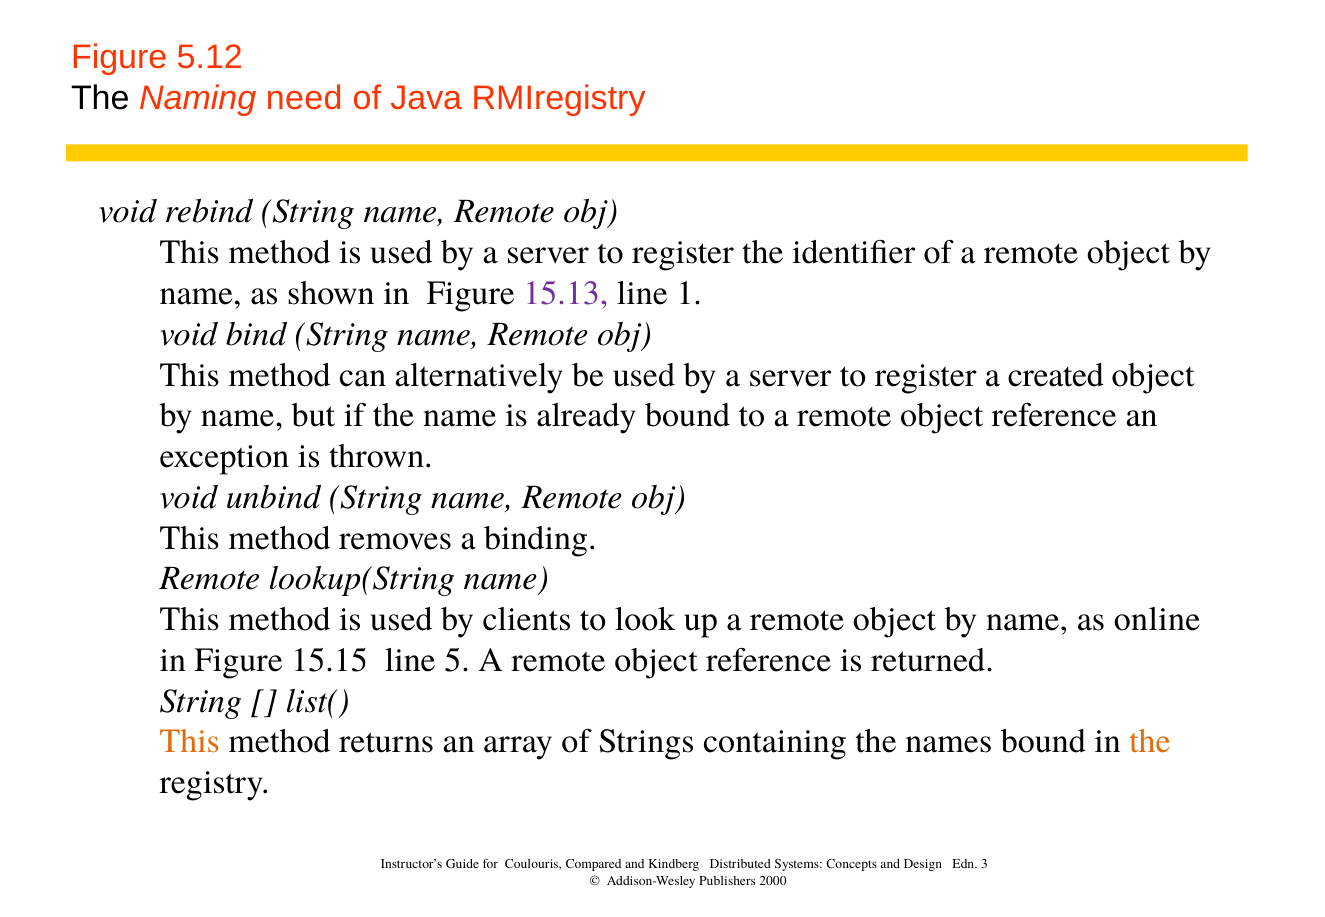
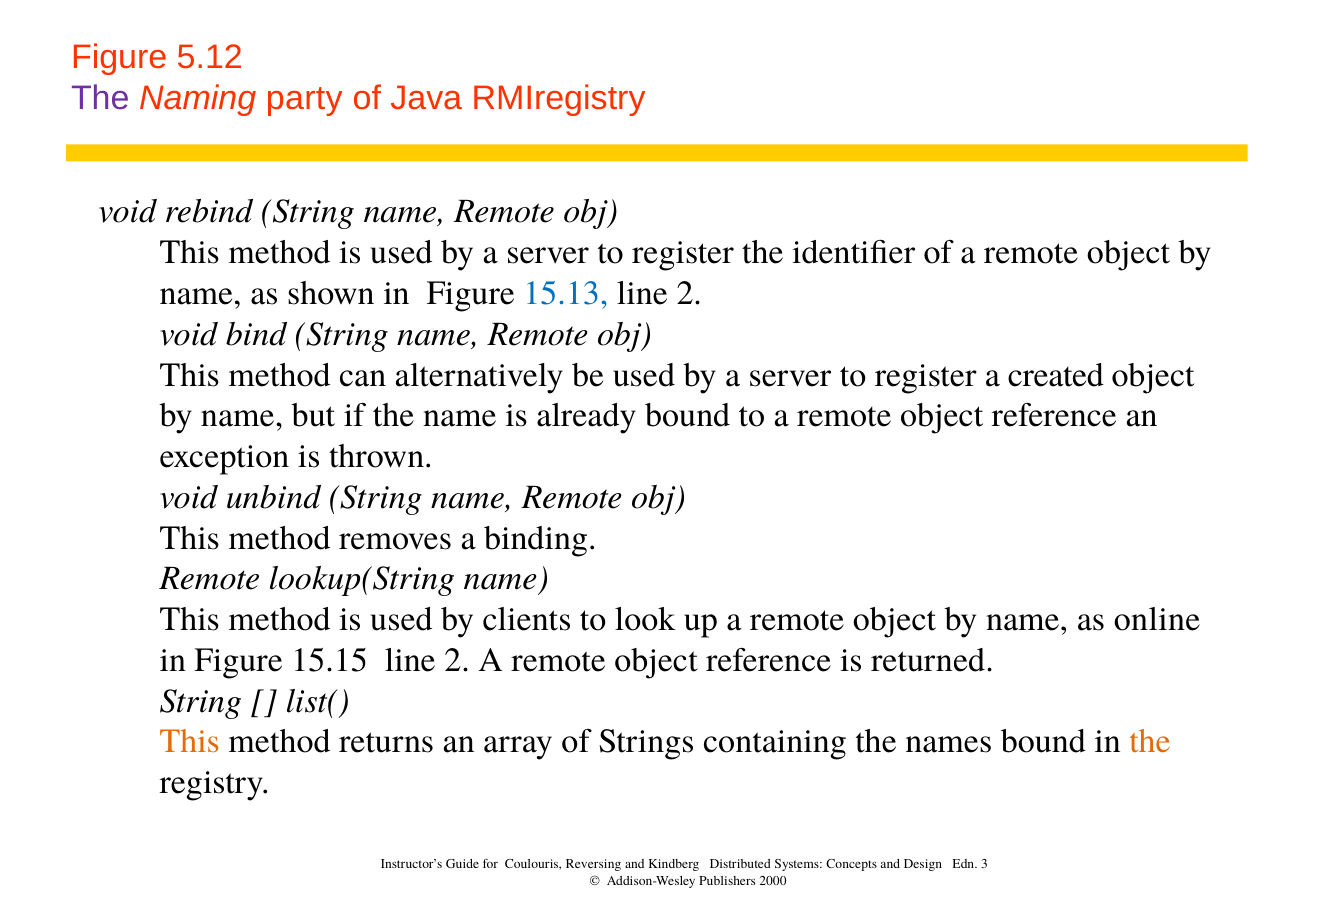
The at (100, 98) colour: black -> purple
need: need -> party
15.13 colour: purple -> blue
1 at (689, 293): 1 -> 2
15.15 line 5: 5 -> 2
Compared: Compared -> Reversing
